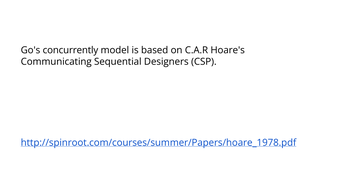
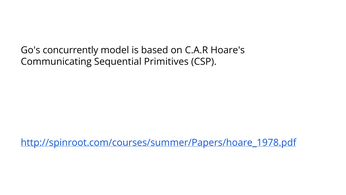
Designers: Designers -> Primitives
